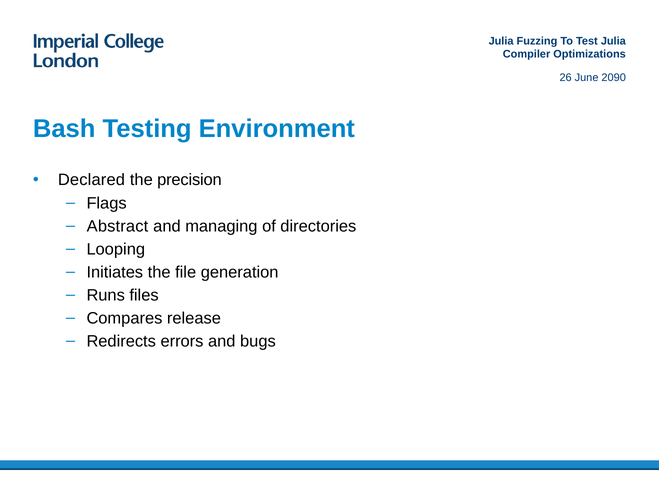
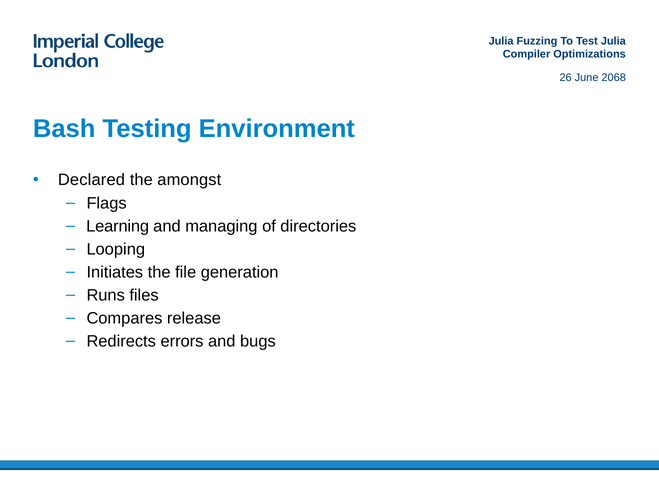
2090: 2090 -> 2068
precision: precision -> amongst
Abstract: Abstract -> Learning
